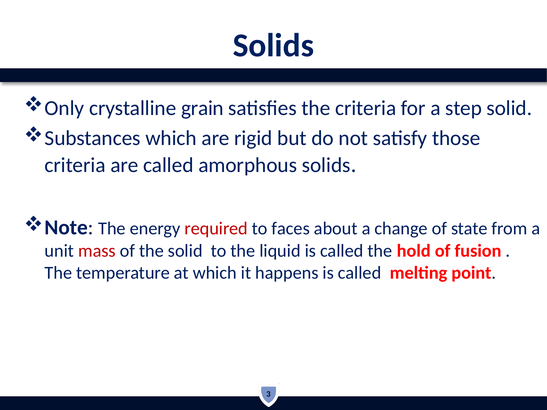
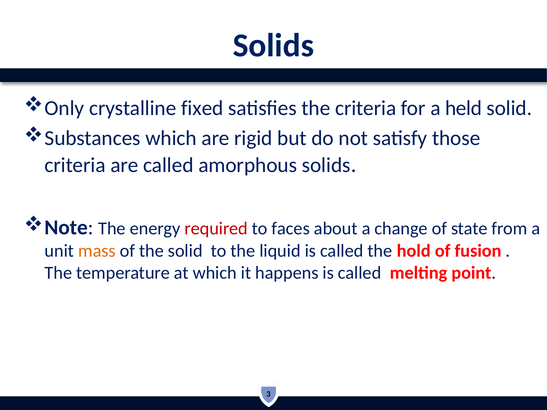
grain: grain -> fixed
step: step -> held
mass colour: red -> orange
